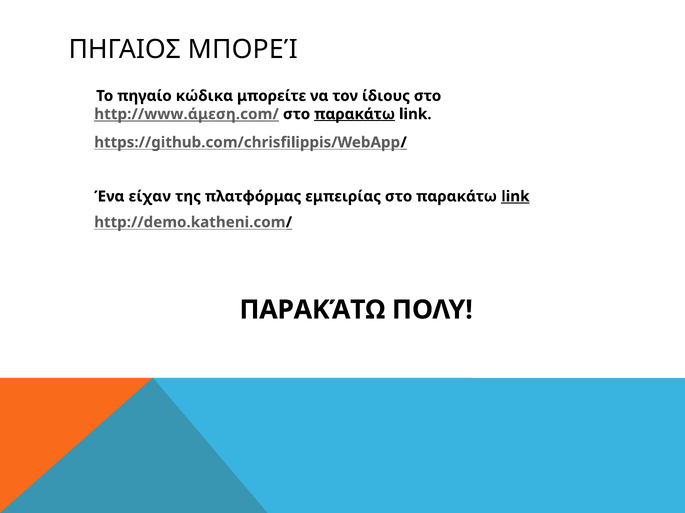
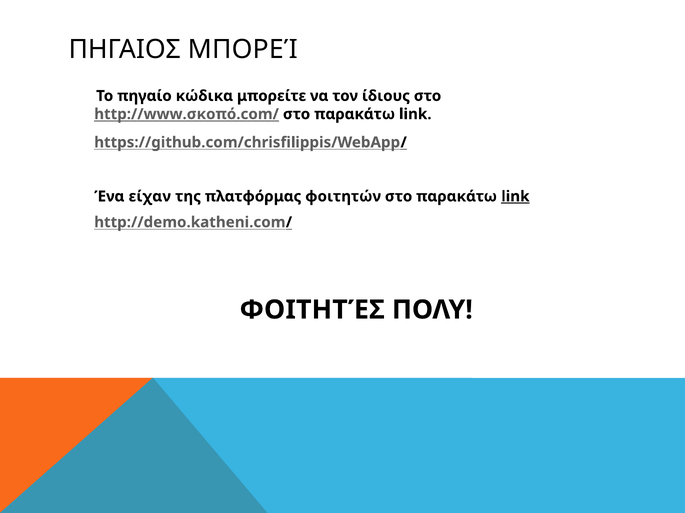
http://www.άμεση.com/: http://www.άμεση.com/ -> http://www.σκοπό.com/
παρακάτω at (355, 114) underline: present -> none
εμπειρίας: εμπειρίας -> φοιτητών
ΠΑΡΑΚΆΤΩ at (312, 310): ΠΑΡΑΚΆΤΩ -> ΦΟΙΤΗΤΈΣ
